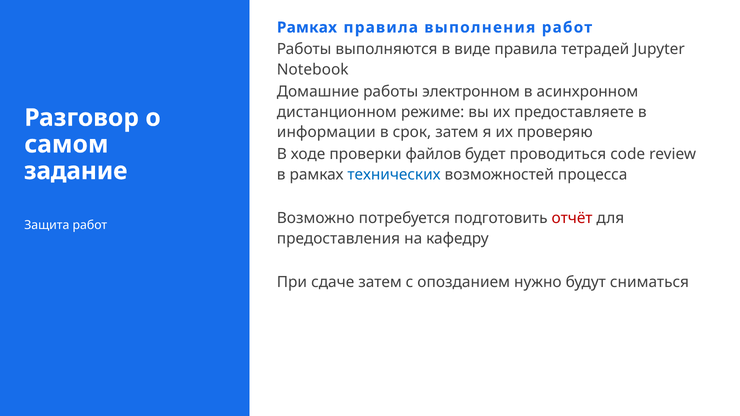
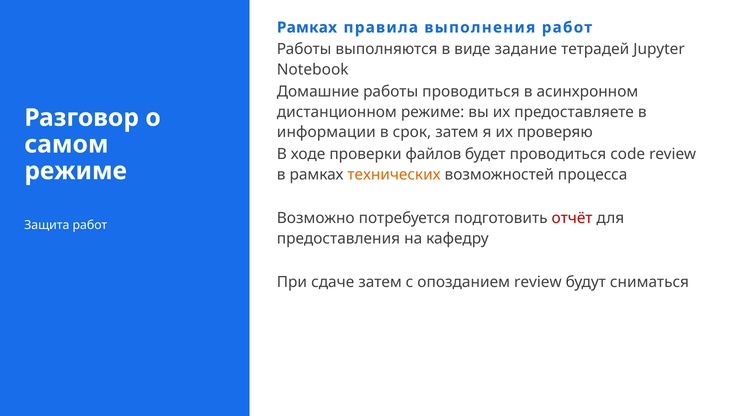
виде правила: правила -> задание
работы электронном: электронном -> проводиться
задание at (76, 171): задание -> режиме
технических colour: blue -> orange
опозданием нужно: нужно -> review
